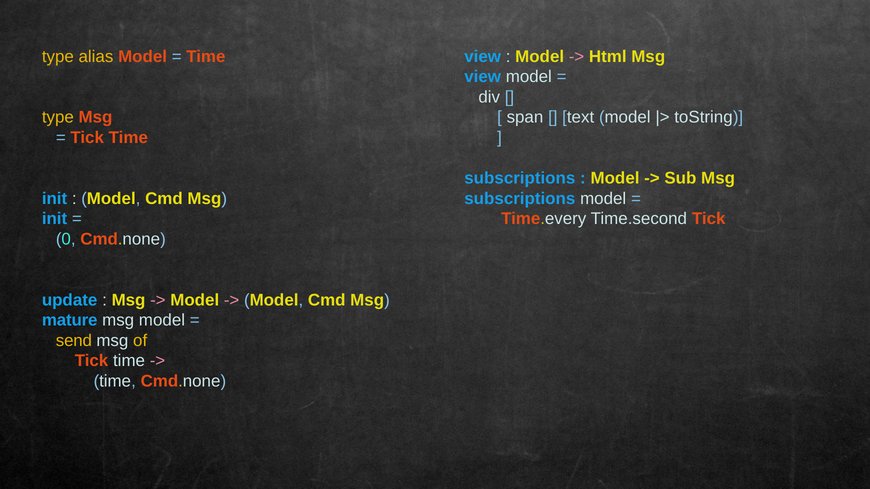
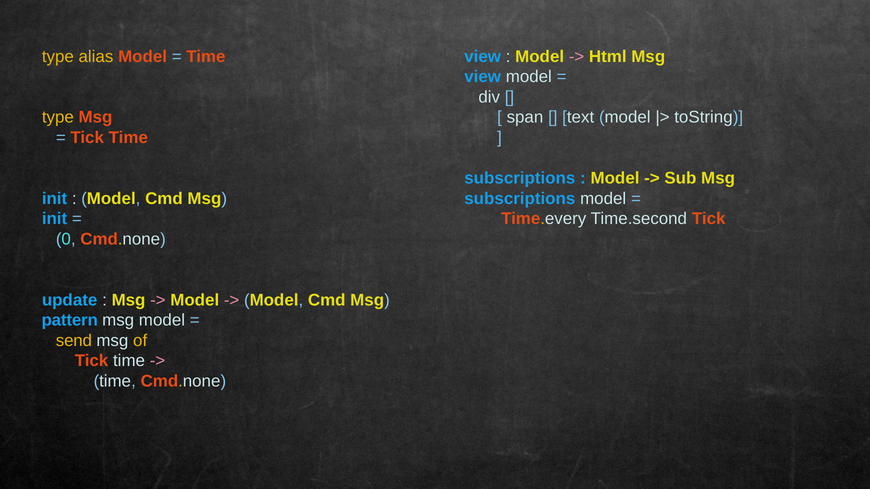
mature: mature -> pattern
